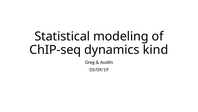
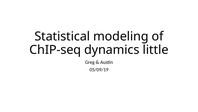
kind: kind -> little
